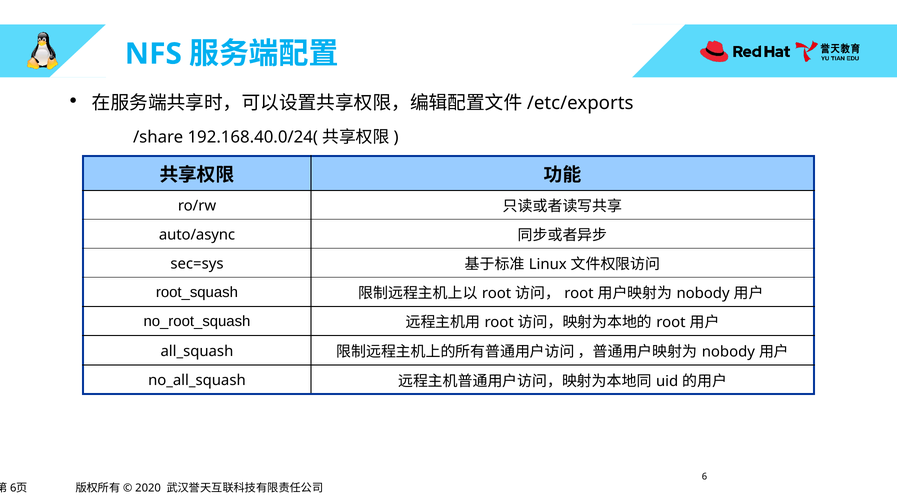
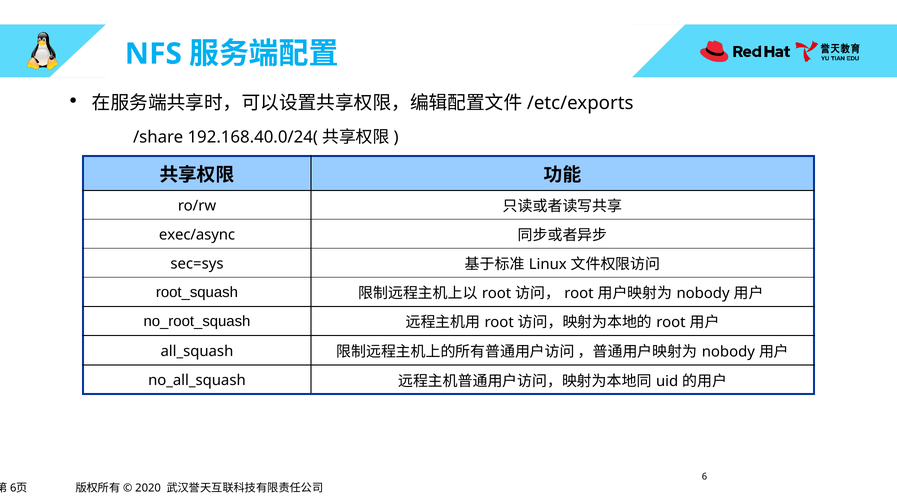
auto/async: auto/async -> exec/async
